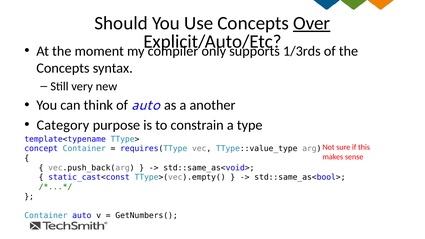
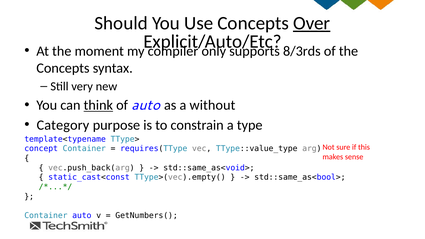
1/3rds: 1/3rds -> 8/3rds
think underline: none -> present
another: another -> without
